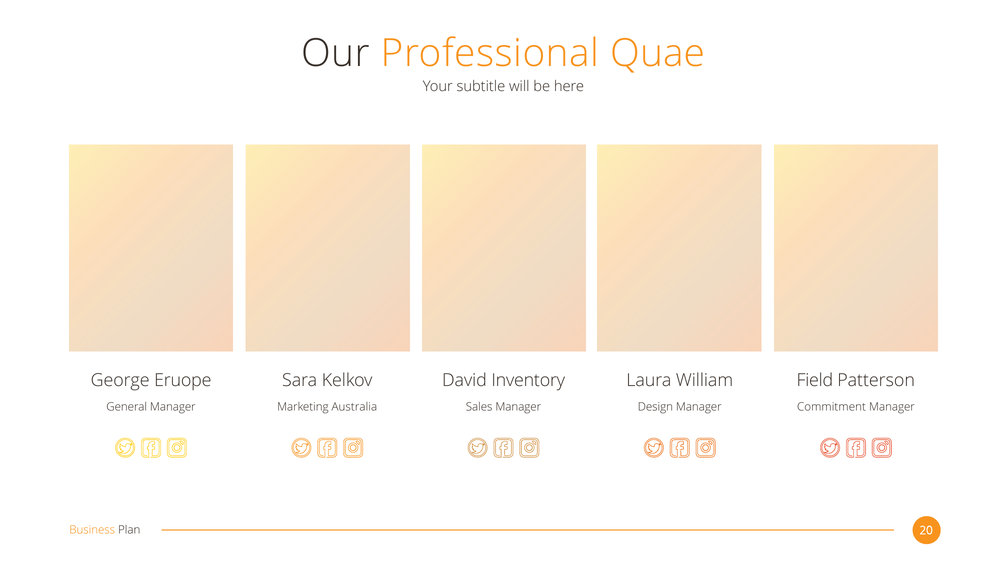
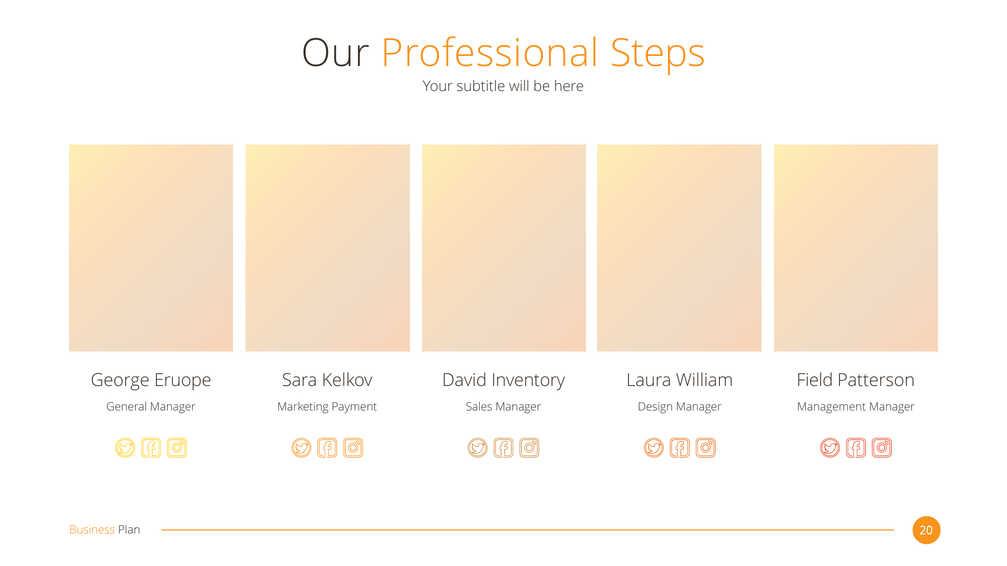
Quae: Quae -> Steps
Australia: Australia -> Payment
Commitment: Commitment -> Management
